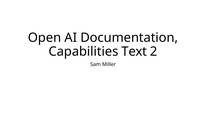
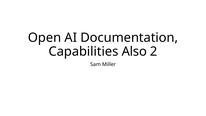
Text: Text -> Also
